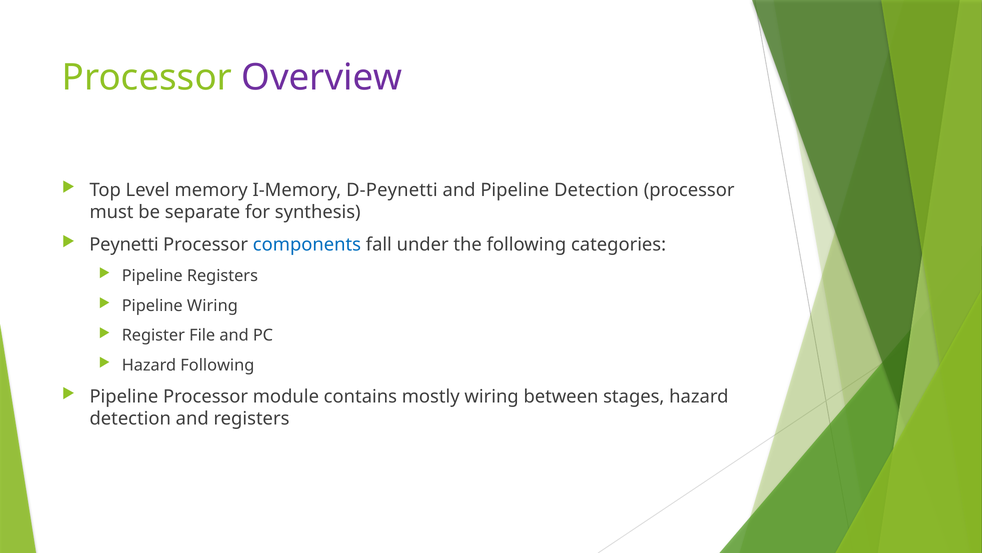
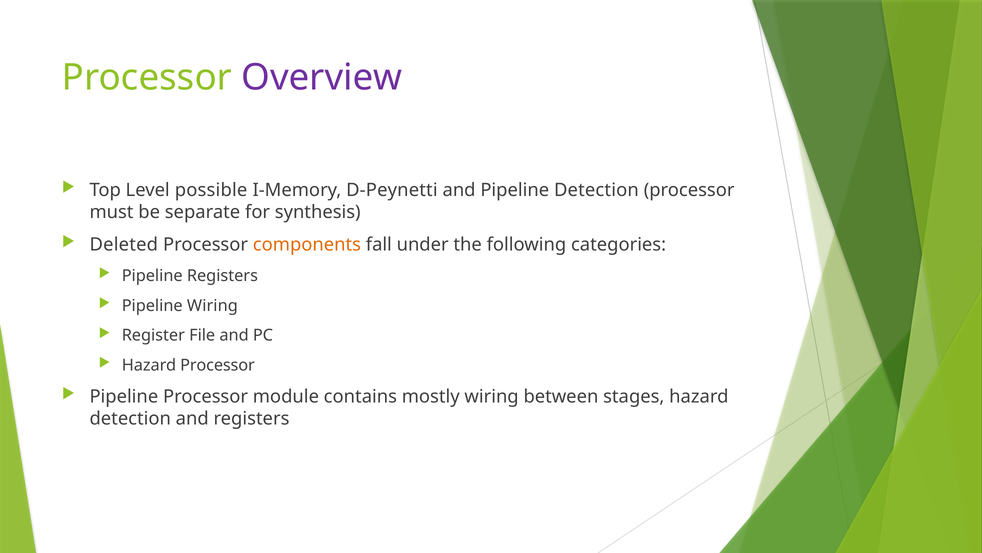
memory: memory -> possible
Peynetti: Peynetti -> Deleted
components colour: blue -> orange
Hazard Following: Following -> Processor
